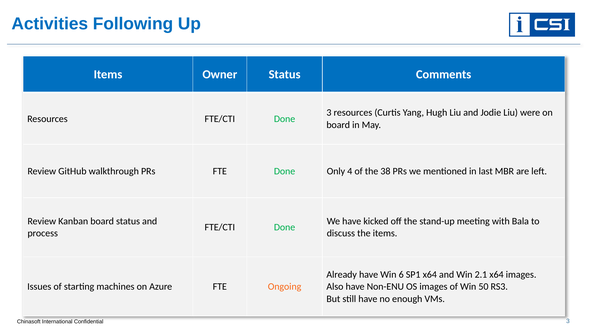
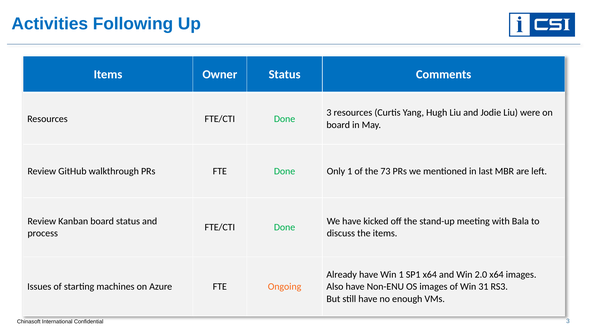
Only 4: 4 -> 1
38: 38 -> 73
Win 6: 6 -> 1
2.1: 2.1 -> 2.0
50: 50 -> 31
